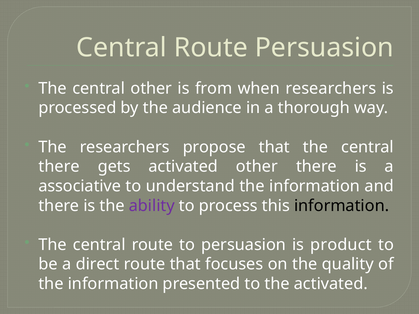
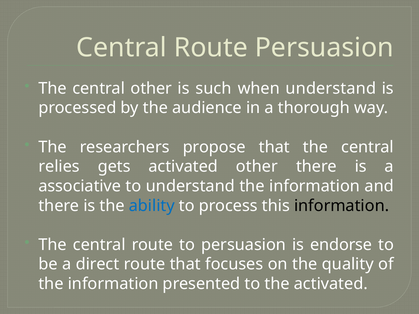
from: from -> such
when researchers: researchers -> understand
there at (59, 167): there -> relies
ability colour: purple -> blue
product: product -> endorse
